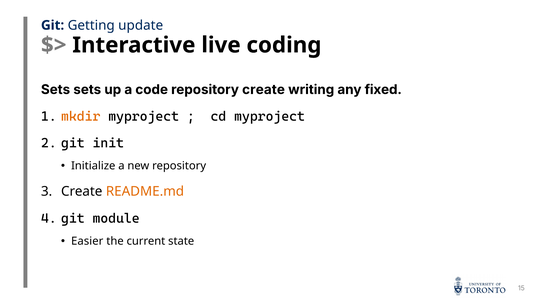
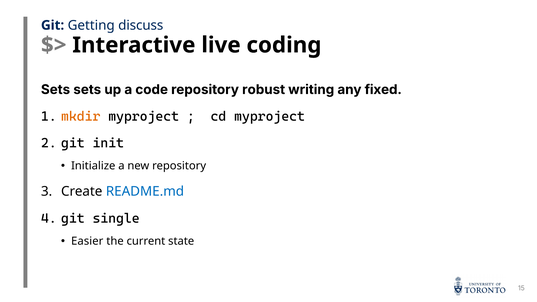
update: update -> discuss
repository create: create -> robust
README.md colour: orange -> blue
module: module -> single
